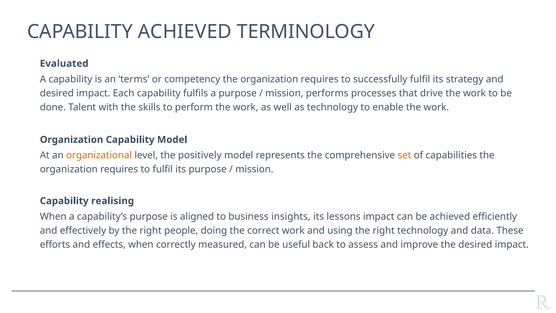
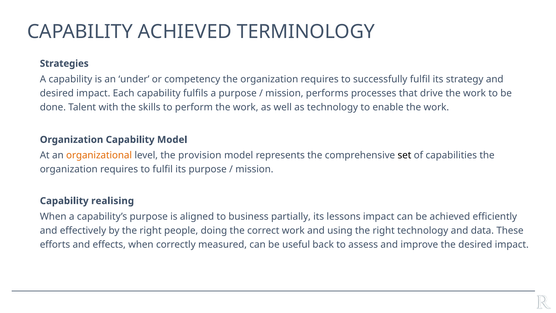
Evaluated: Evaluated -> Strategies
terms: terms -> under
positively: positively -> provision
set colour: orange -> black
insights: insights -> partially
